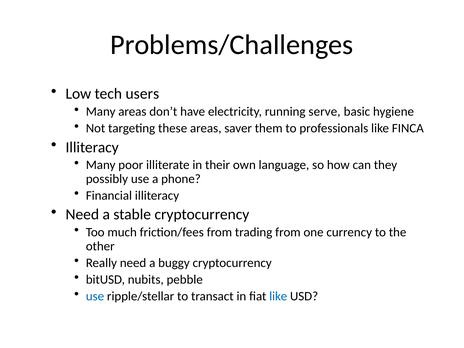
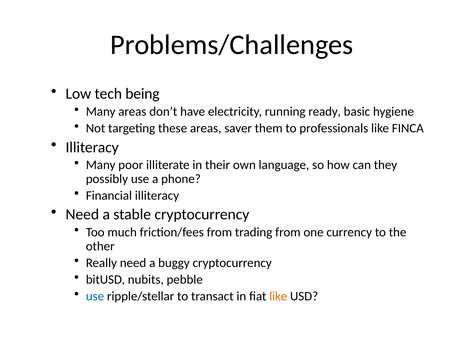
users: users -> being
serve: serve -> ready
like at (278, 296) colour: blue -> orange
